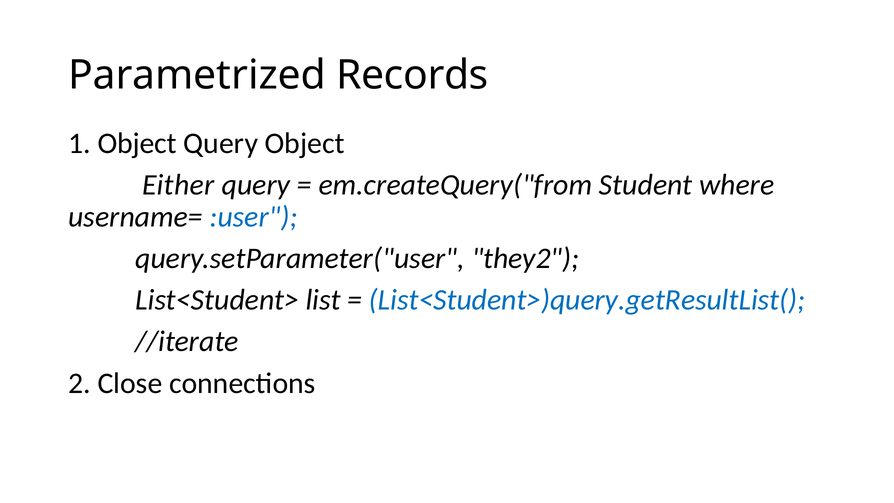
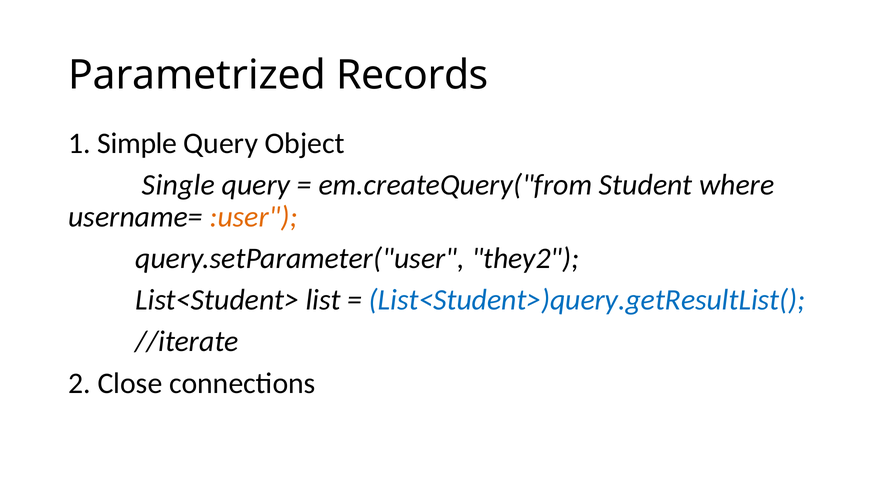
1 Object: Object -> Simple
Either: Either -> Single
:user colour: blue -> orange
